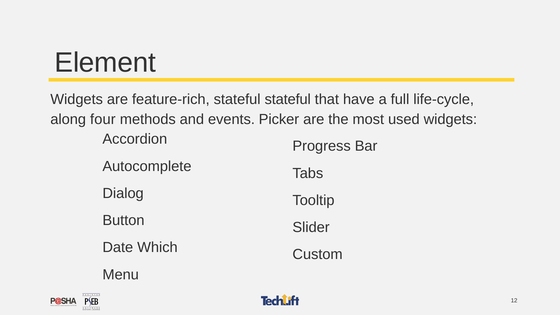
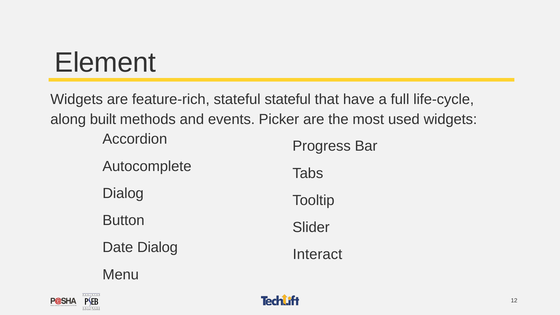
four: four -> built
Date Which: Which -> Dialog
Custom: Custom -> Interact
